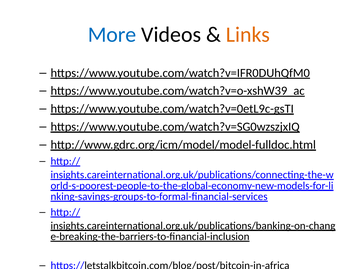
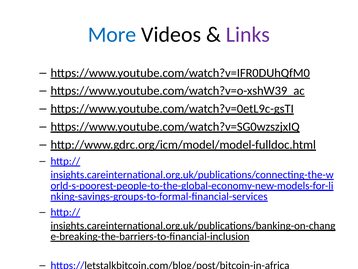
Links colour: orange -> purple
